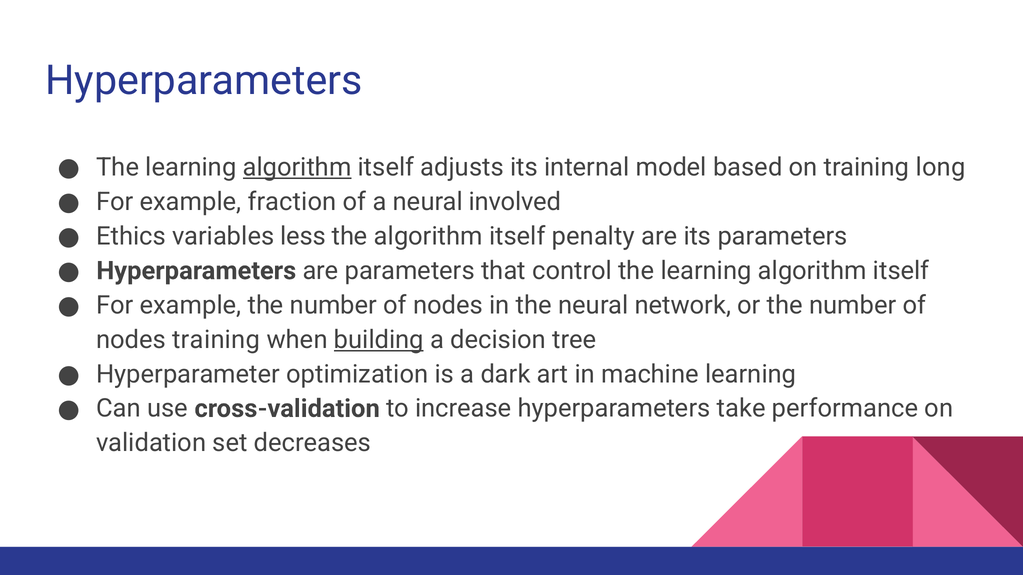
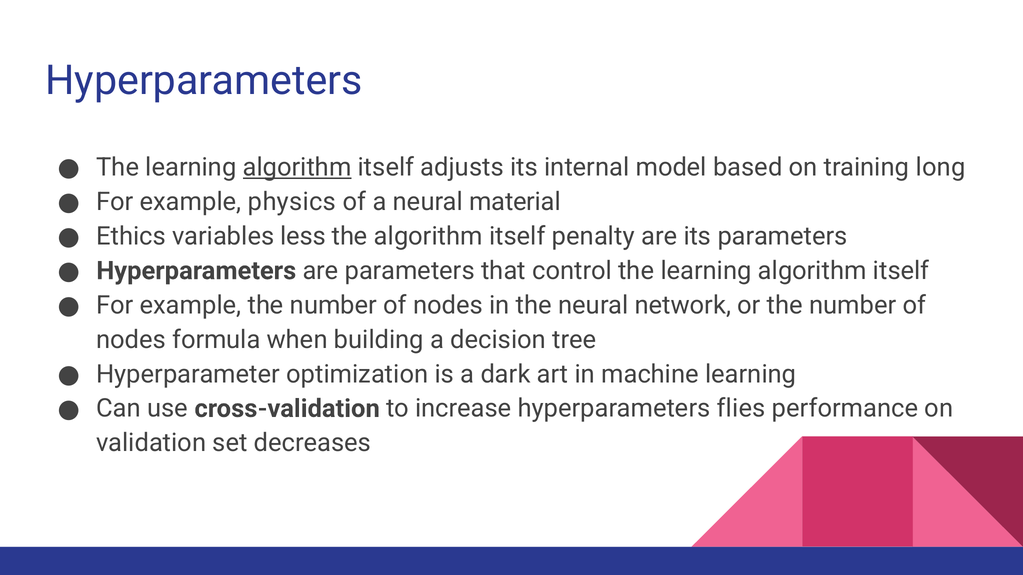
fraction: fraction -> physics
involved: involved -> material
nodes training: training -> formula
building underline: present -> none
take: take -> flies
